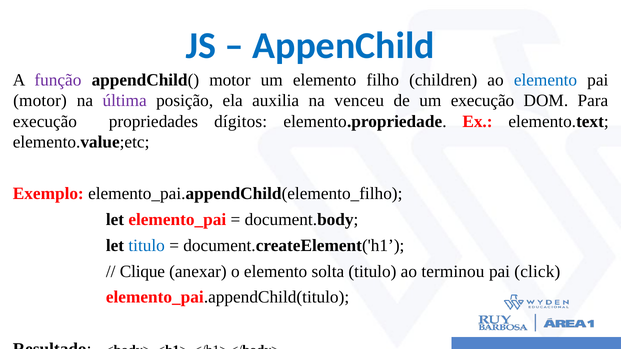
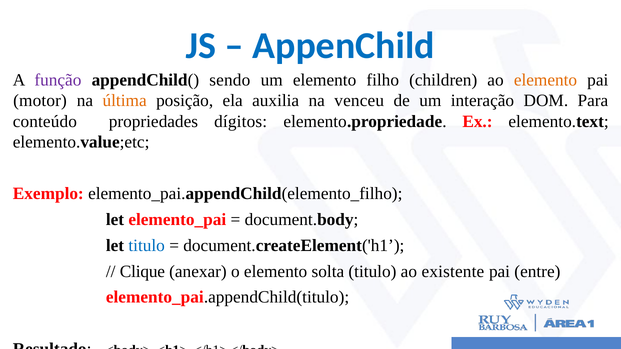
appendChild( motor: motor -> sendo
elemento at (545, 80) colour: blue -> orange
última colour: purple -> orange
um execução: execução -> interação
execução at (45, 121): execução -> conteúdo
terminou: terminou -> existente
click: click -> entre
